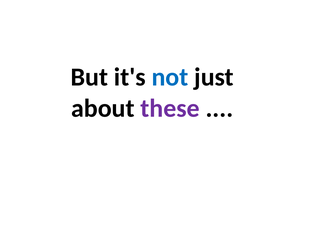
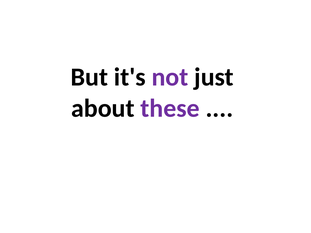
not colour: blue -> purple
